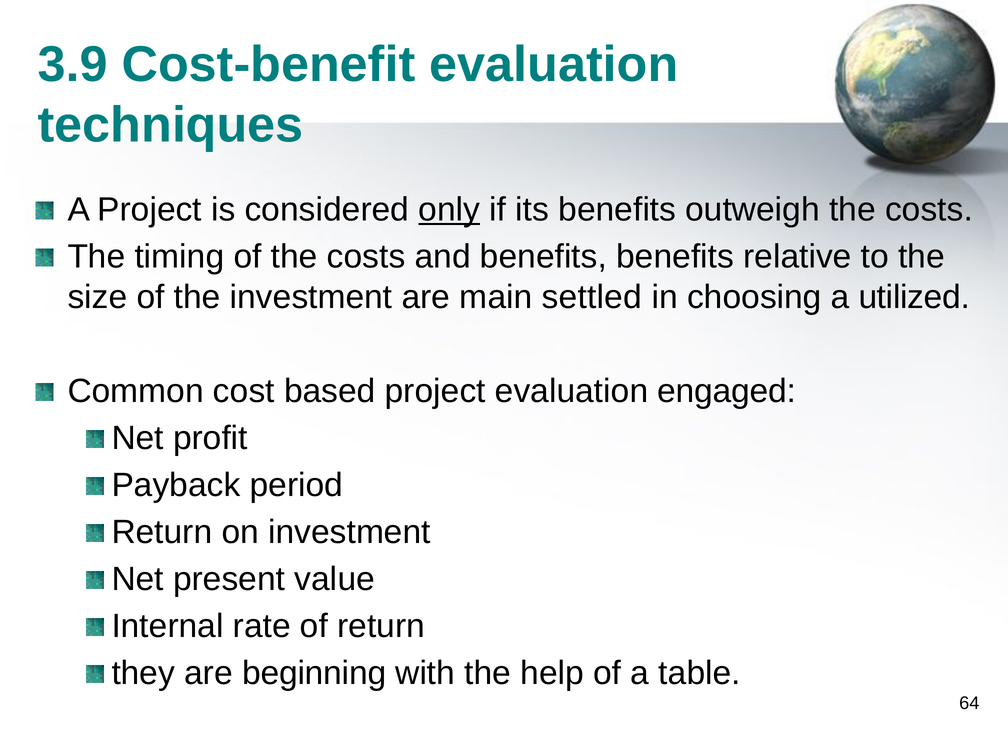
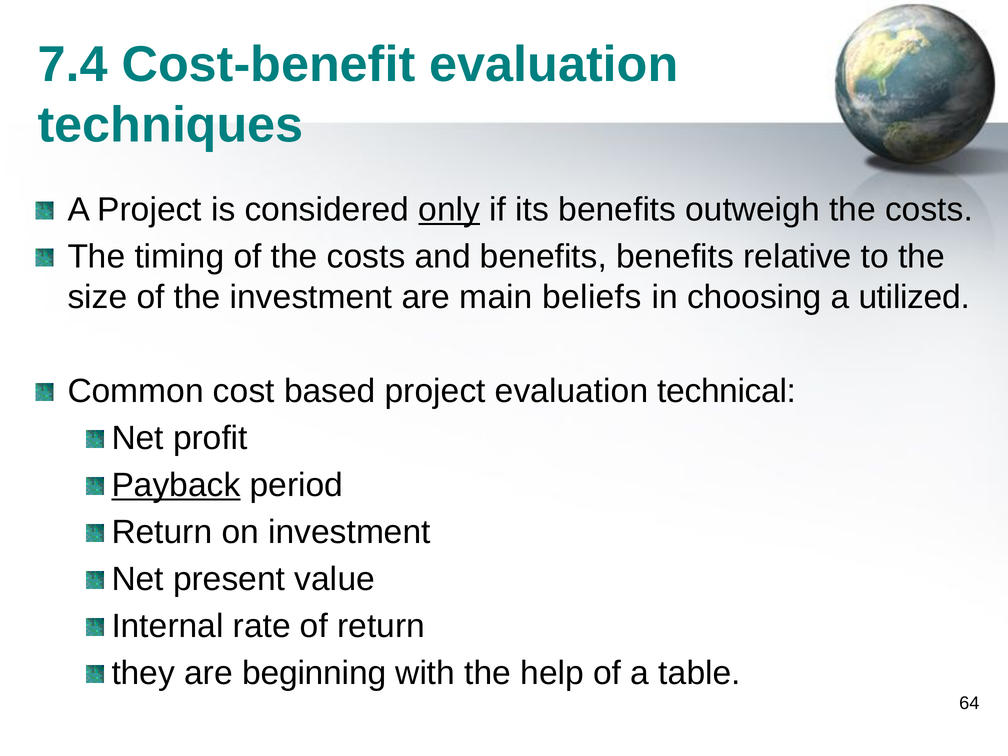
3.9: 3.9 -> 7.4
settled: settled -> beliefs
engaged: engaged -> technical
Payback underline: none -> present
